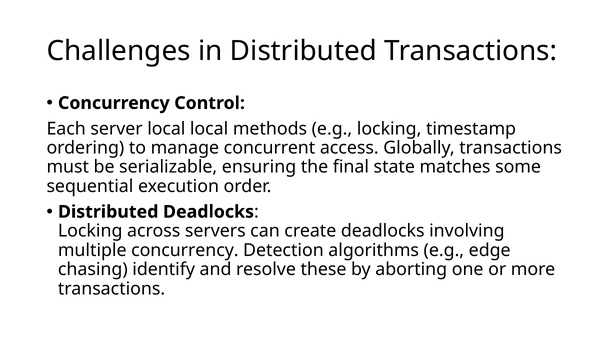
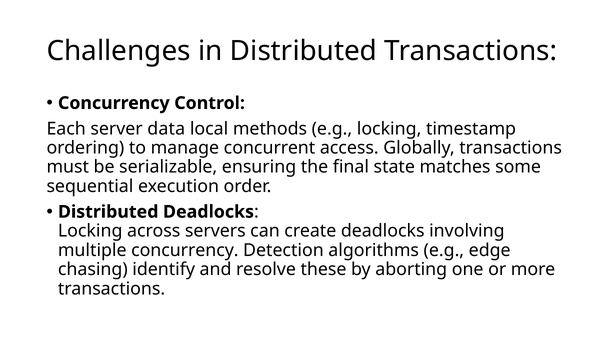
server local: local -> data
